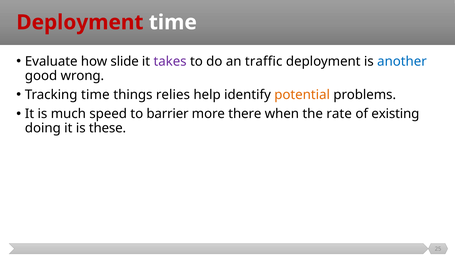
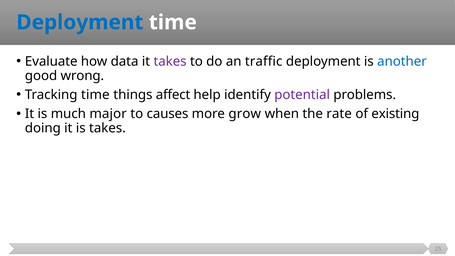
Deployment at (80, 22) colour: red -> blue
slide: slide -> data
relies: relies -> affect
potential colour: orange -> purple
speed: speed -> major
barrier: barrier -> causes
there: there -> grow
is these: these -> takes
